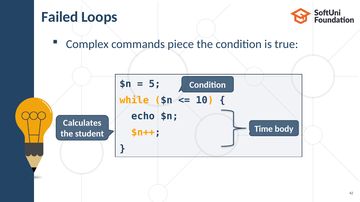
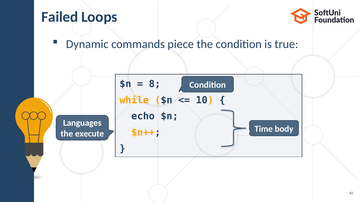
Complex: Complex -> Dynamic
5: 5 -> 8
Calculates: Calculates -> Languages
student: student -> execute
